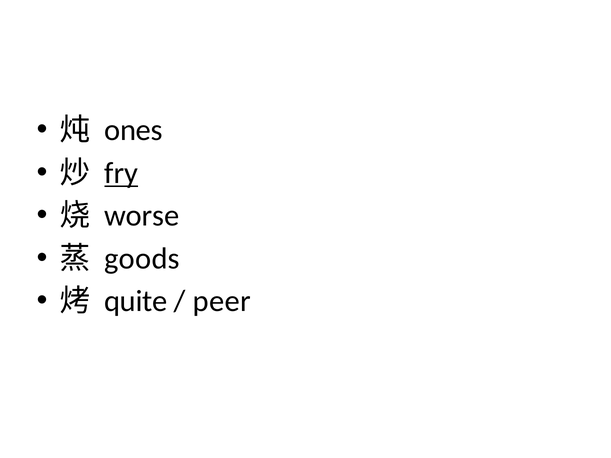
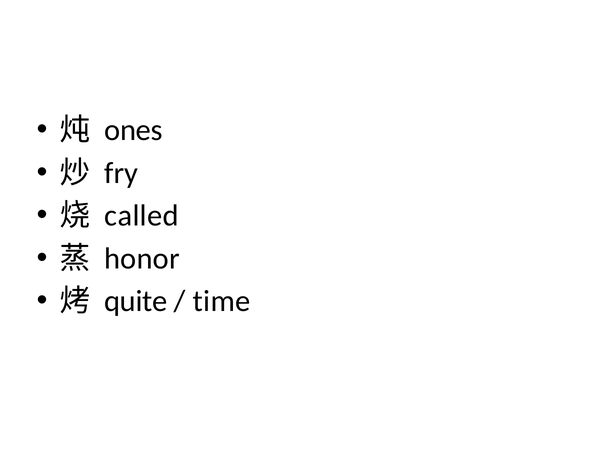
fry underline: present -> none
worse: worse -> called
goods: goods -> honor
peer: peer -> time
